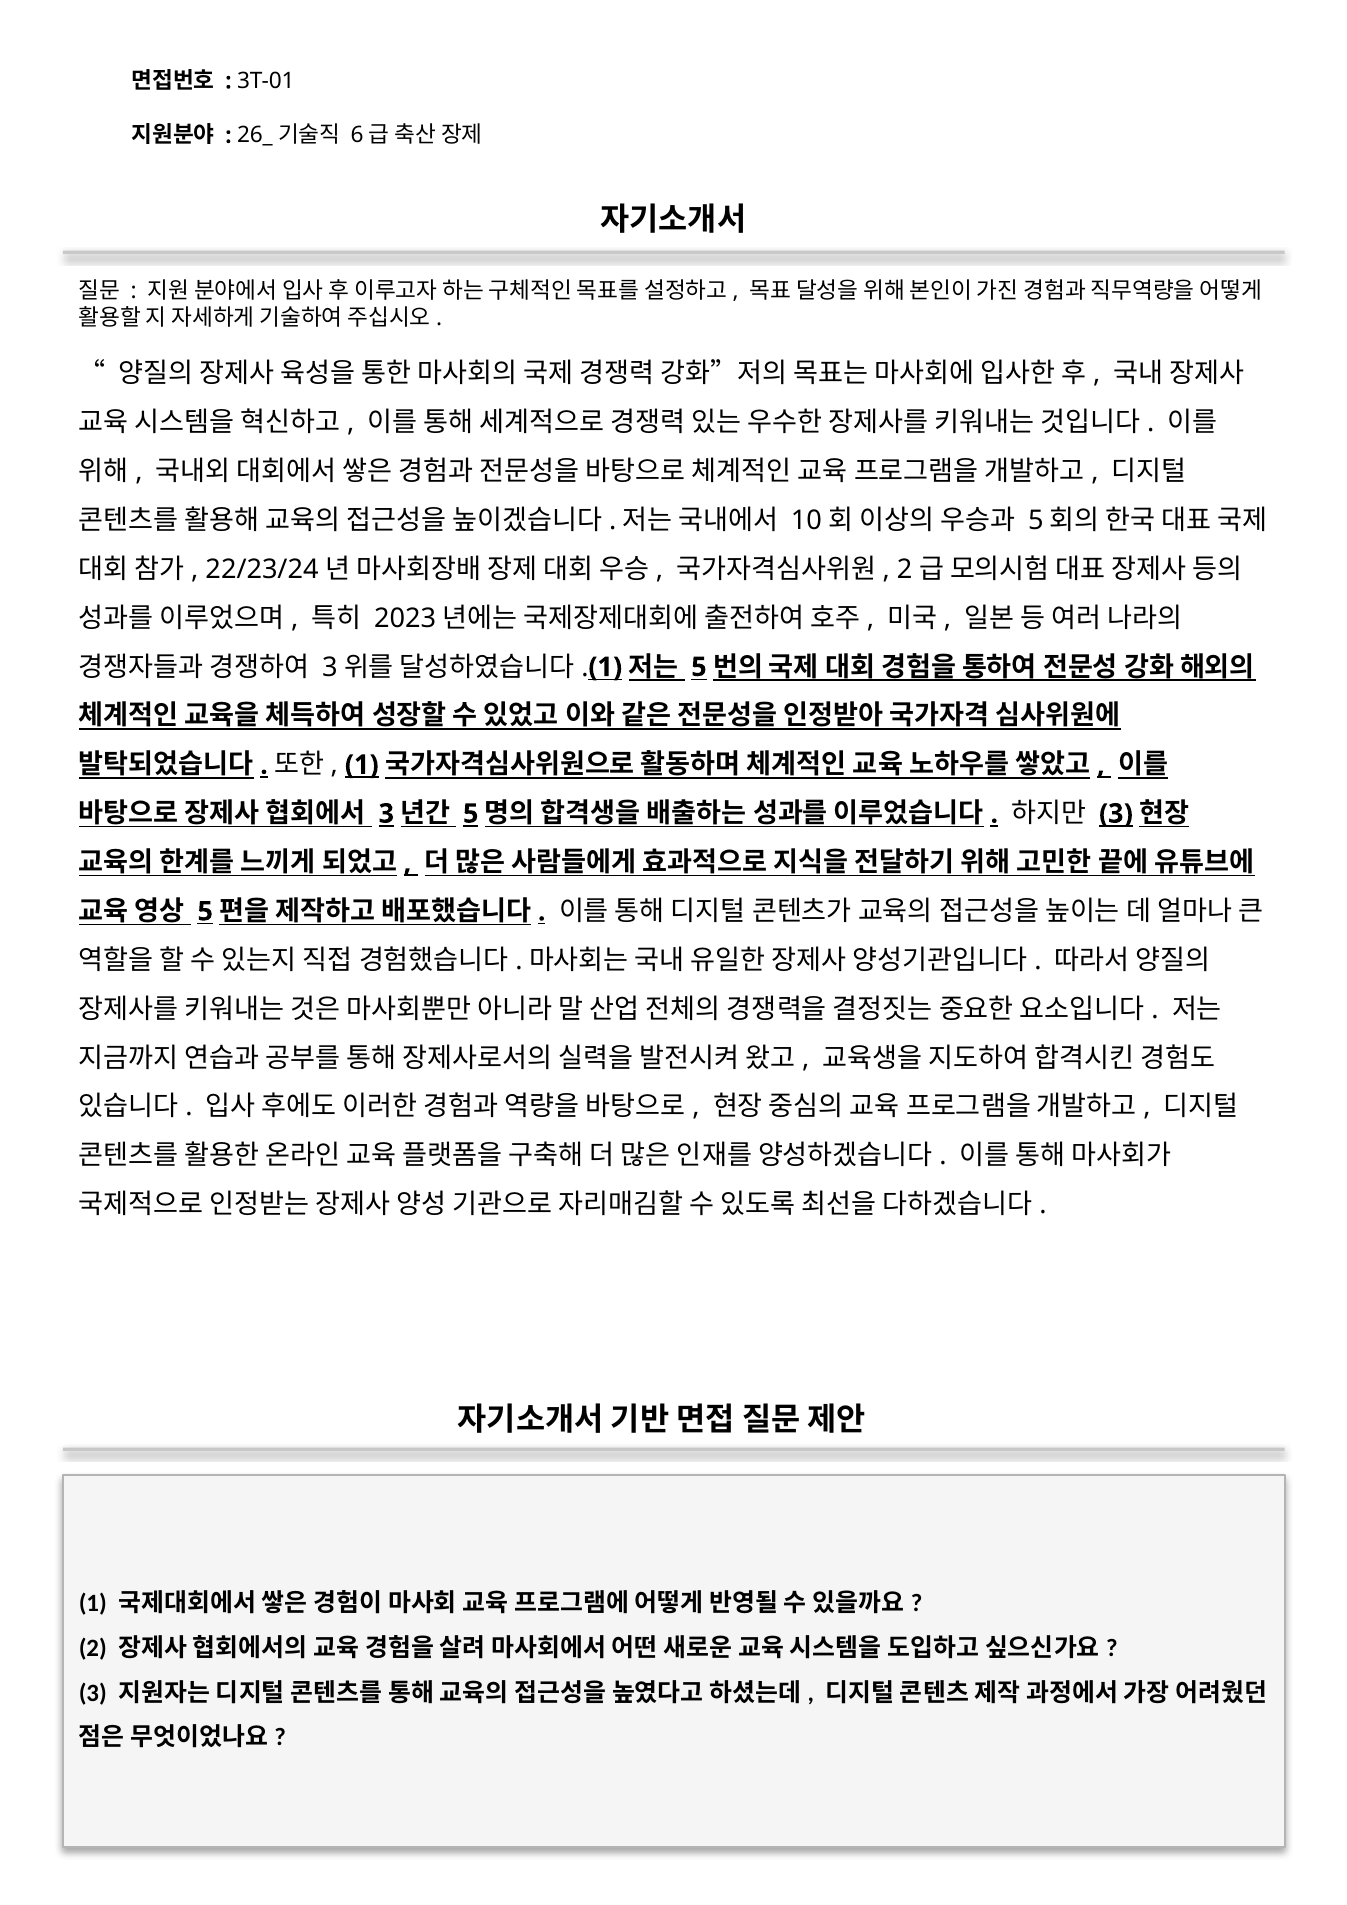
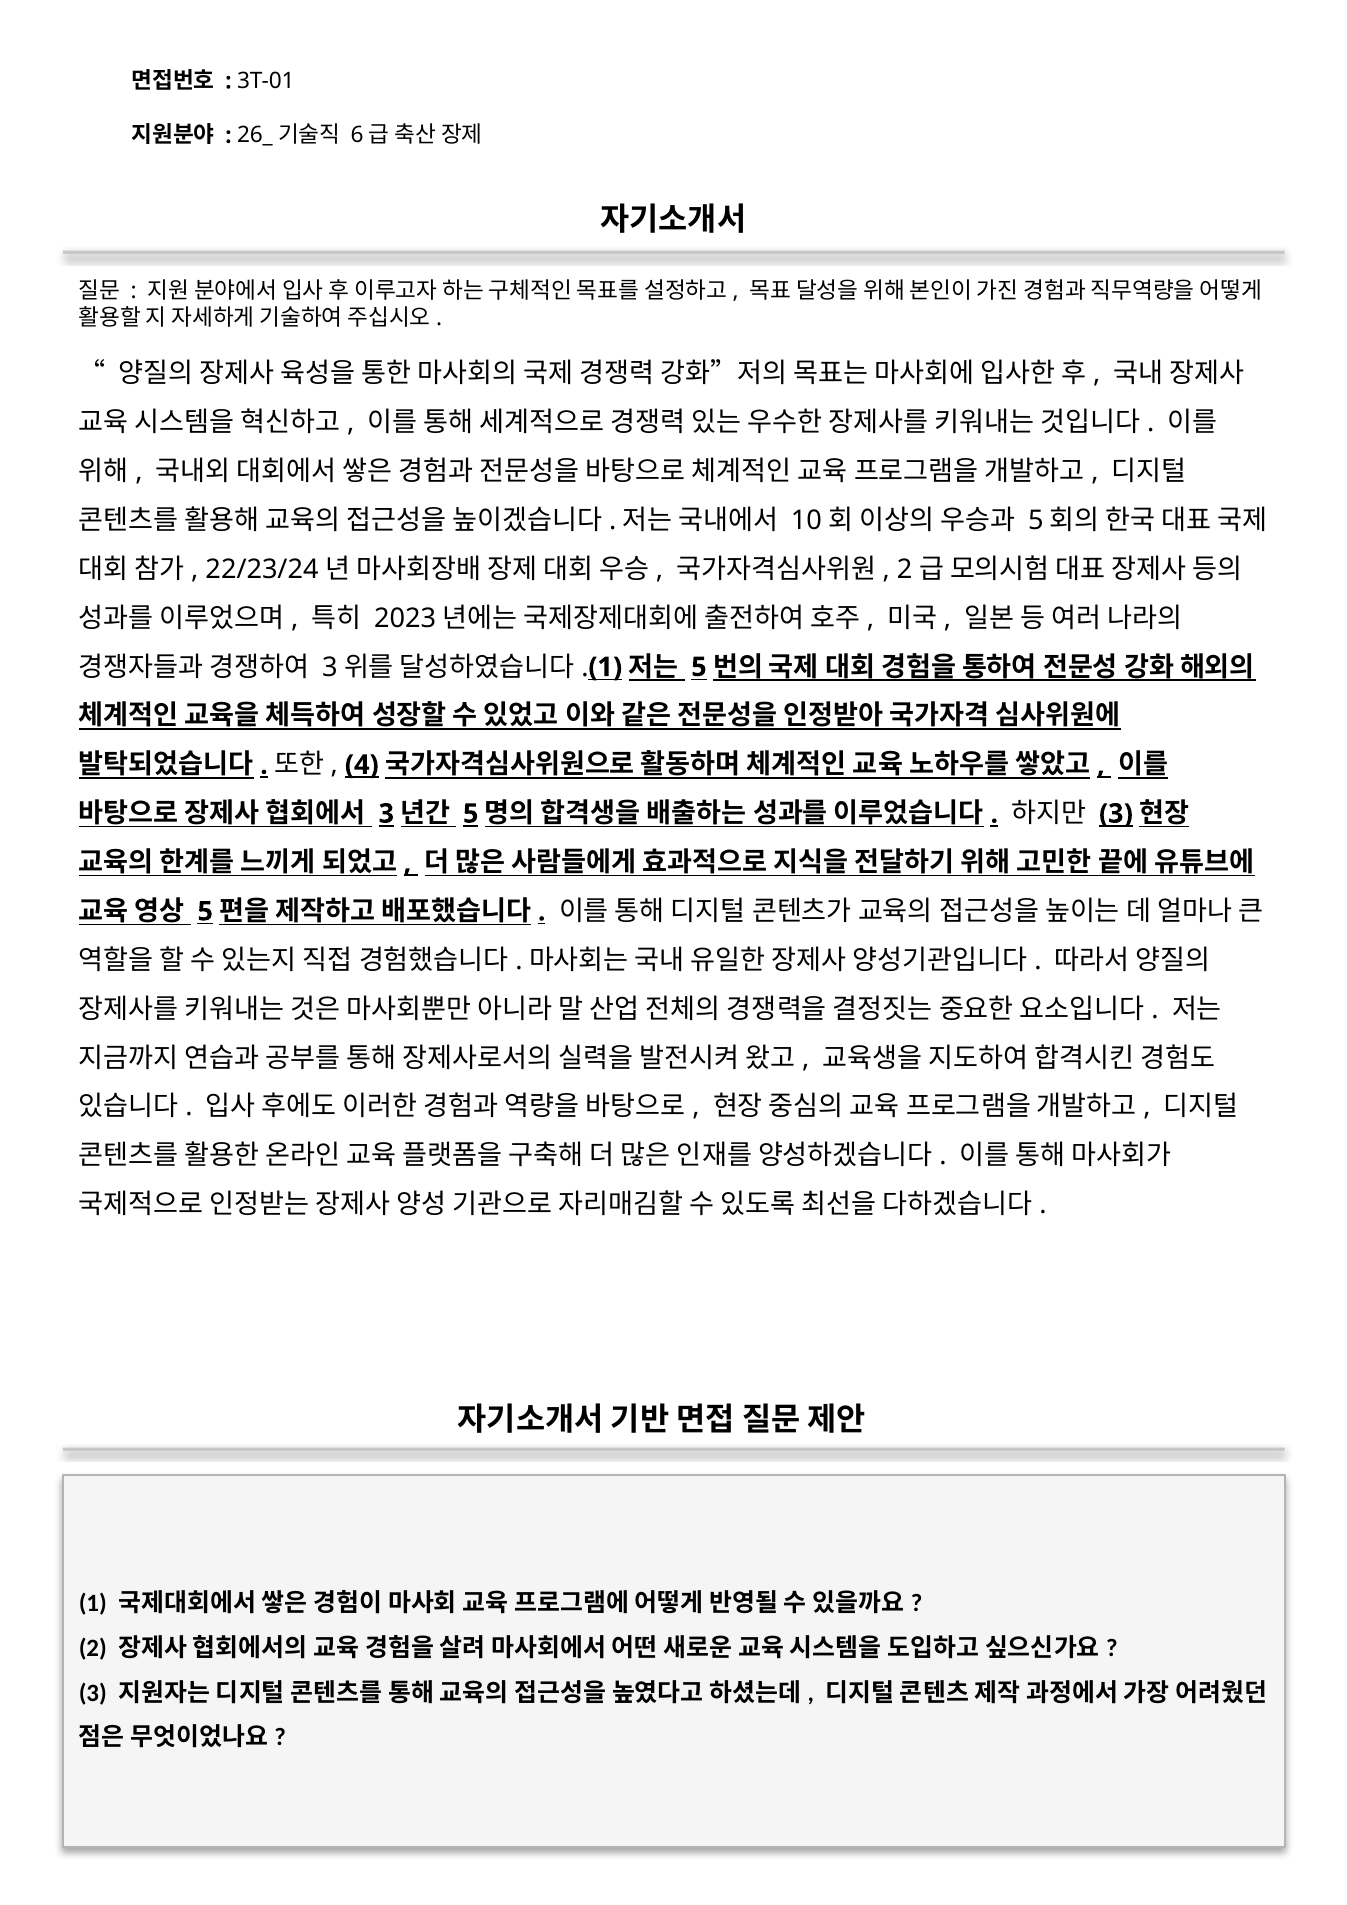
1 at (362, 765): 1 -> 4
